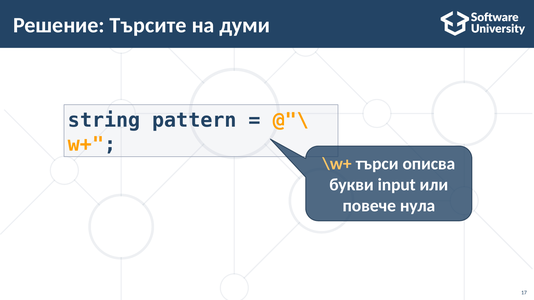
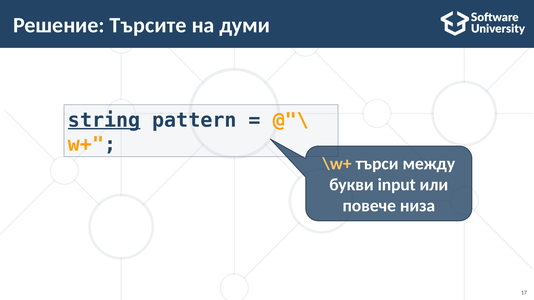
string underline: none -> present
описва: описва -> между
нула: нула -> низа
